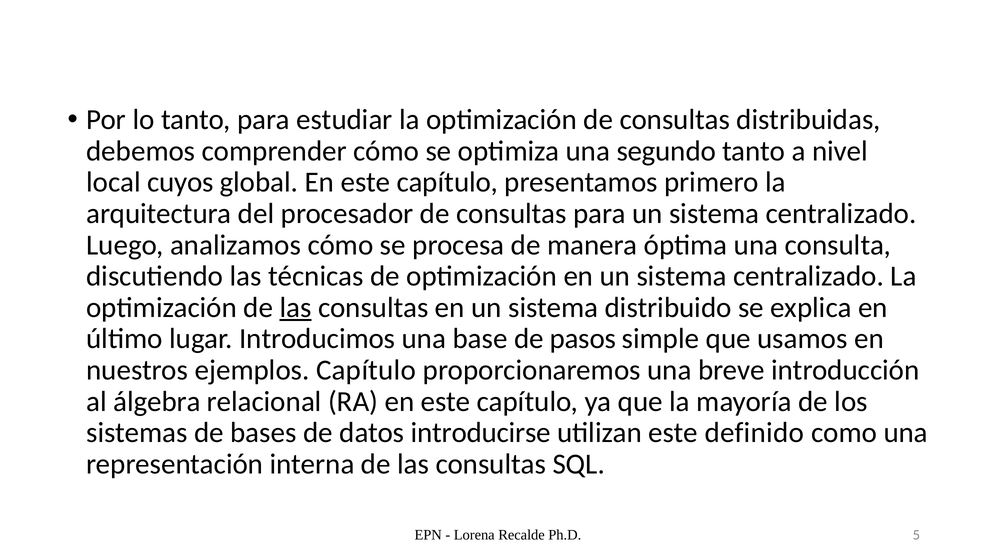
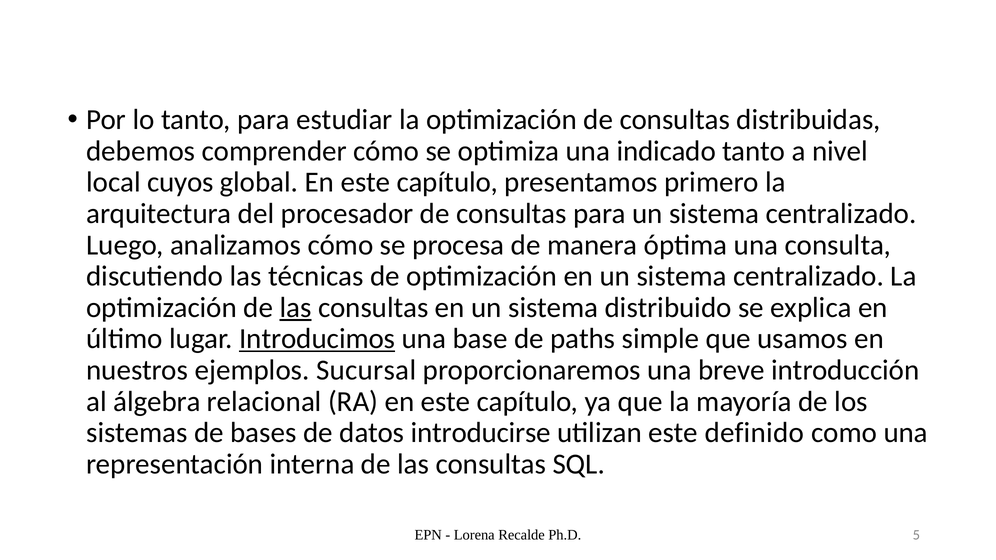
segundo: segundo -> indicado
Introducimos underline: none -> present
pasos: pasos -> paths
ejemplos Capítulo: Capítulo -> Sucursal
